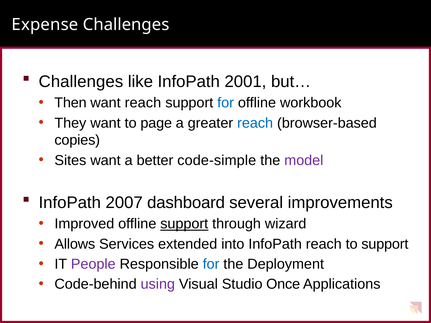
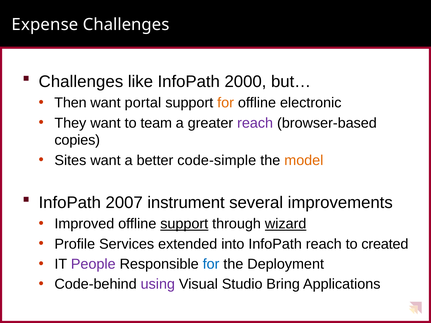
2001: 2001 -> 2000
want reach: reach -> portal
for at (226, 103) colour: blue -> orange
workbook: workbook -> electronic
page: page -> team
reach at (255, 123) colour: blue -> purple
model colour: purple -> orange
dashboard: dashboard -> instrument
wizard underline: none -> present
Allows: Allows -> Profile
to support: support -> created
Once: Once -> Bring
